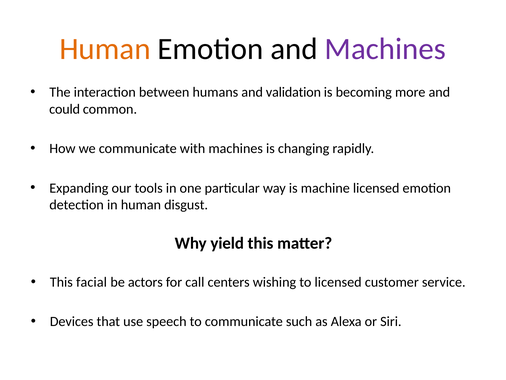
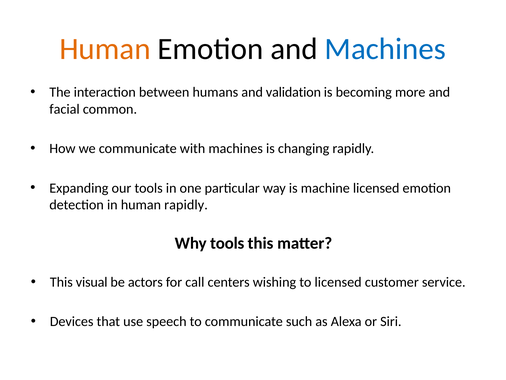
Machines at (385, 49) colour: purple -> blue
could: could -> facial
human disgust: disgust -> rapidly
Why yield: yield -> tools
facial: facial -> visual
